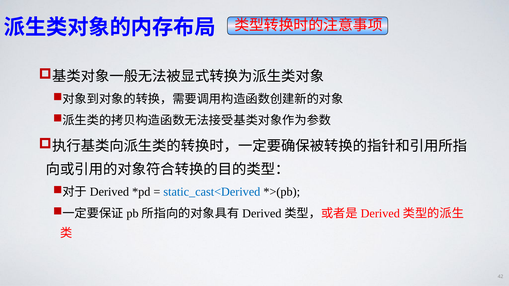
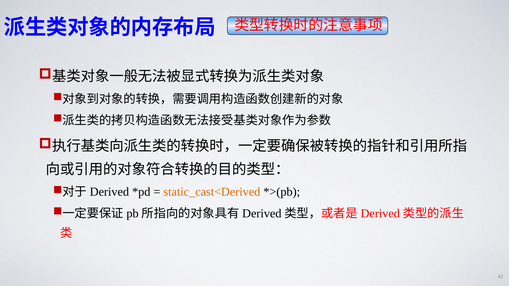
static_cast<Derived colour: blue -> orange
